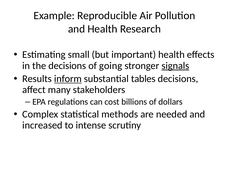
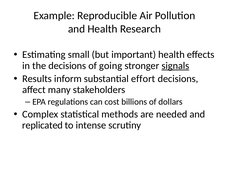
inform underline: present -> none
tables: tables -> effort
increased: increased -> replicated
